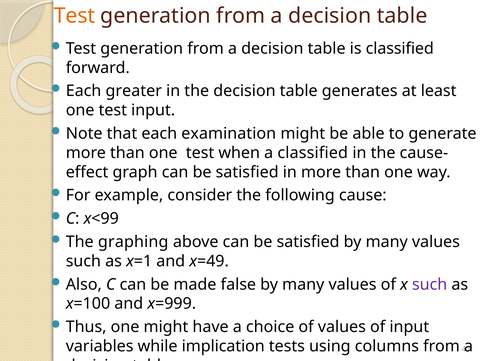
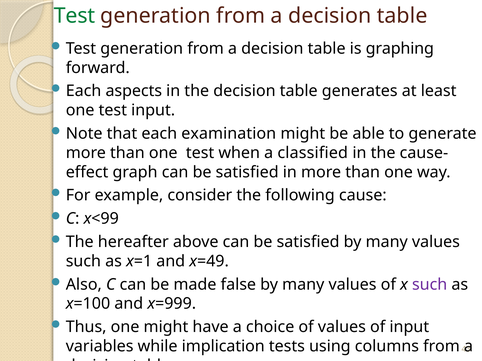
Test at (75, 16) colour: orange -> green
is classified: classified -> graphing
greater: greater -> aspects
graphing: graphing -> hereafter
